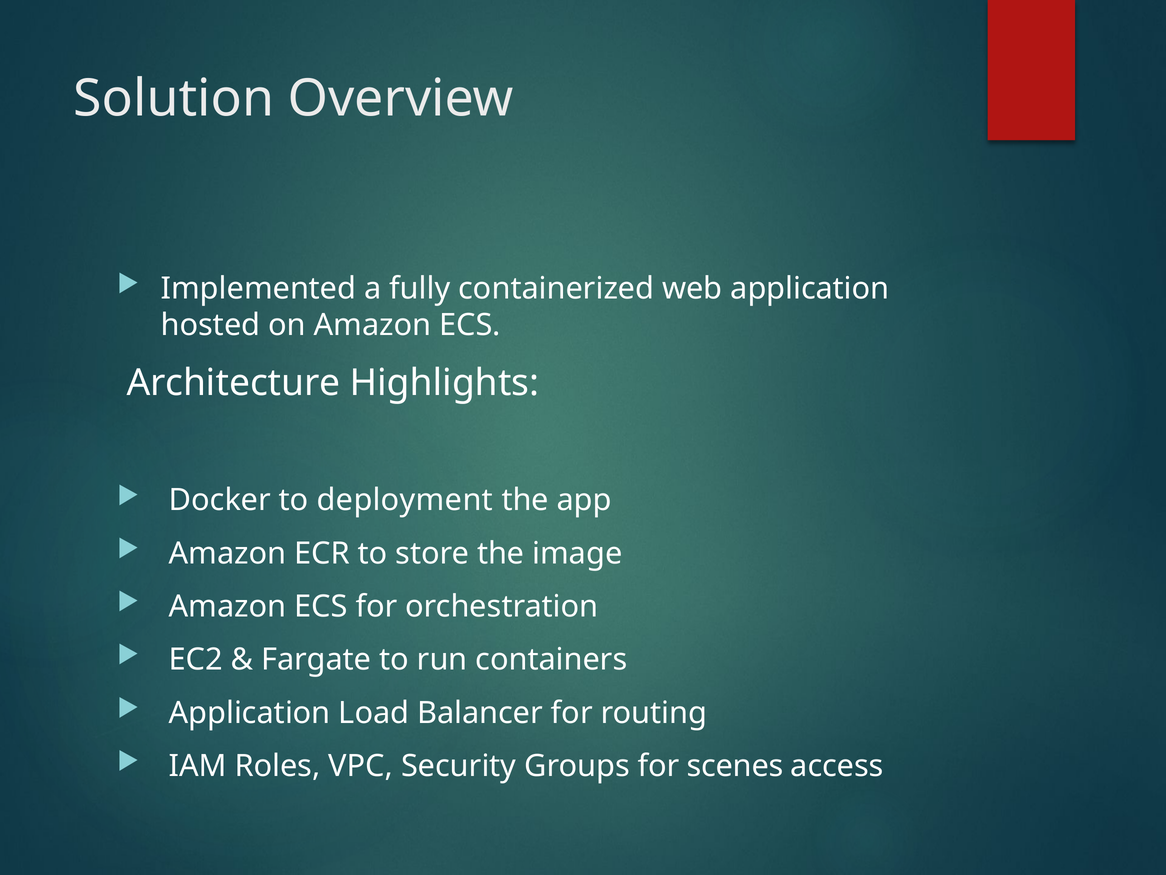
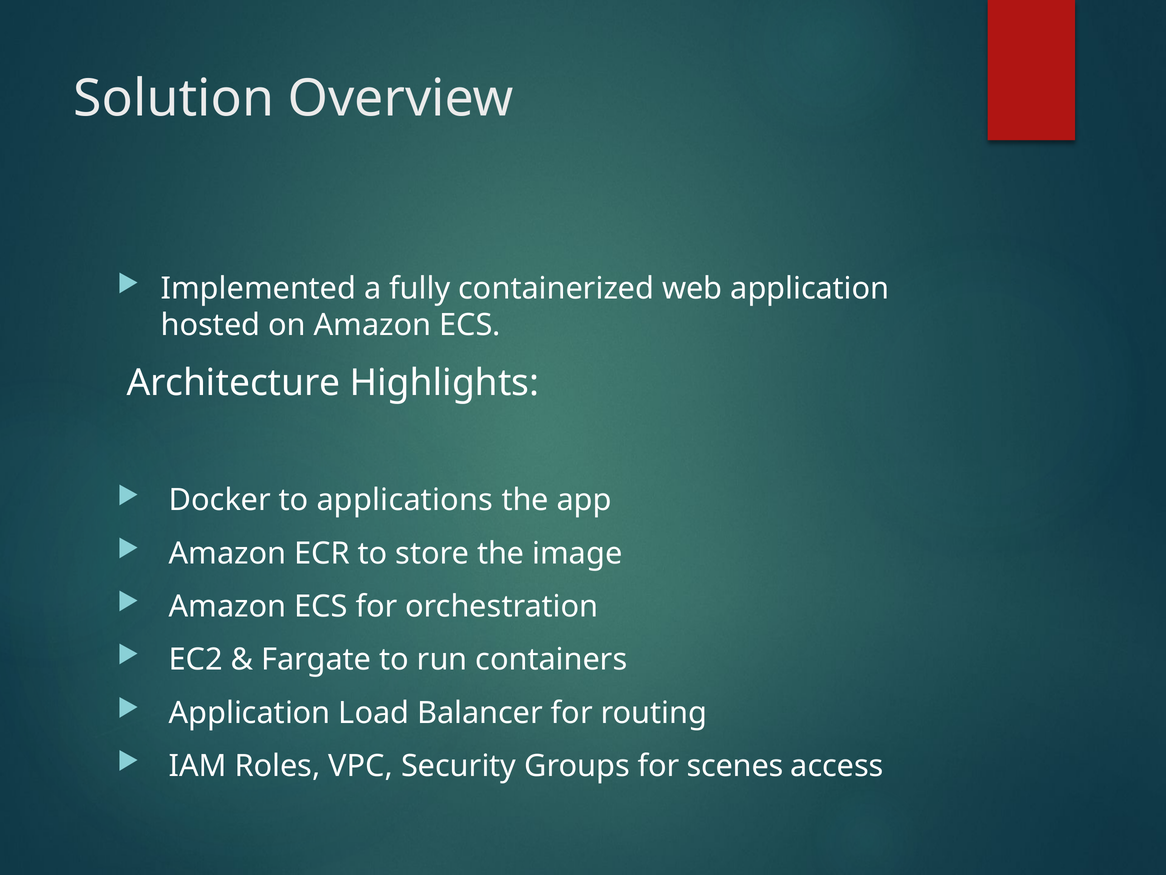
deployment: deployment -> applications
